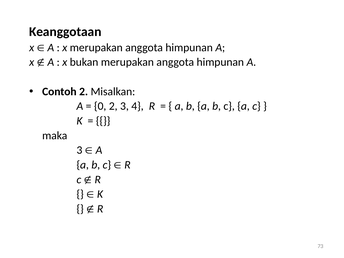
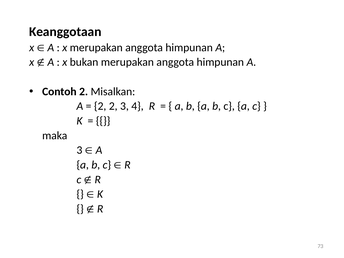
0 at (100, 106): 0 -> 2
